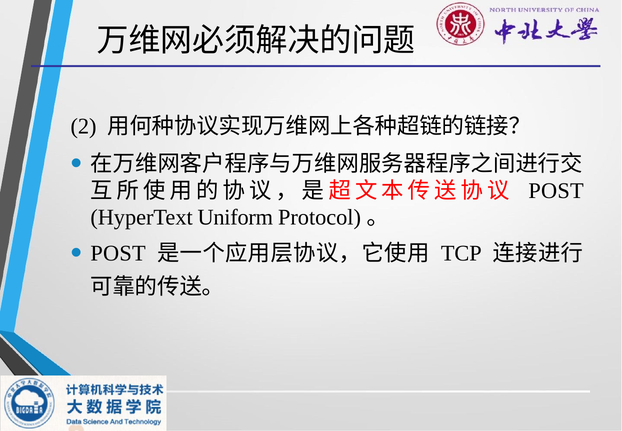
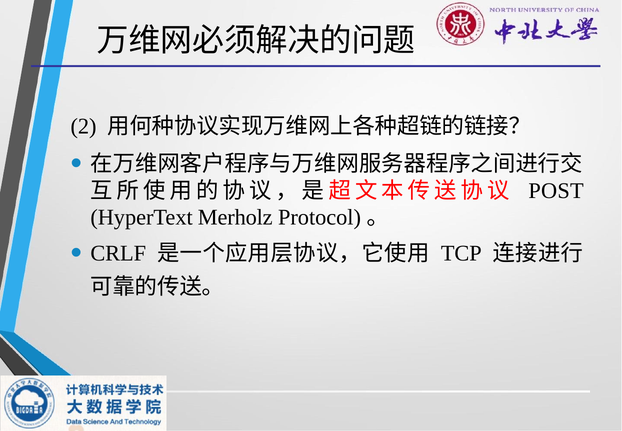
Uniform: Uniform -> Merholz
POST at (118, 253): POST -> CRLF
